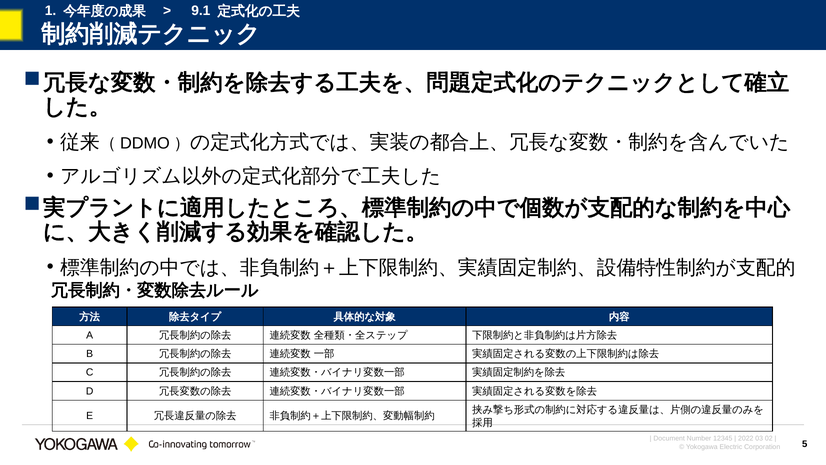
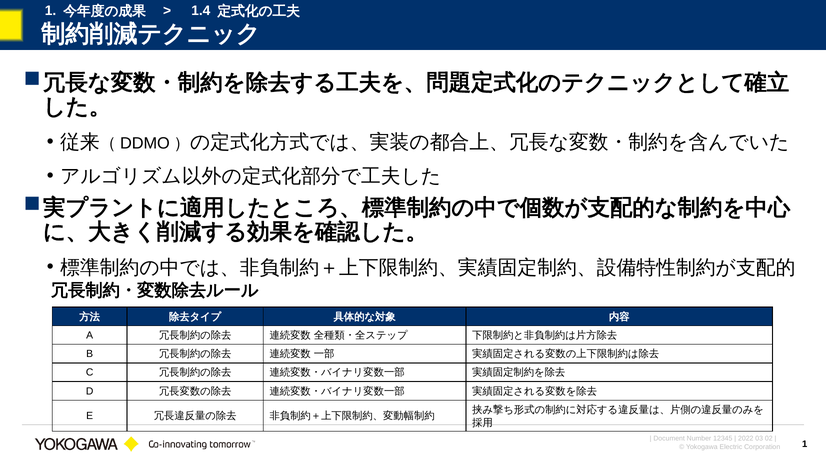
9.1: 9.1 -> 1.4
5 at (805, 444): 5 -> 1
